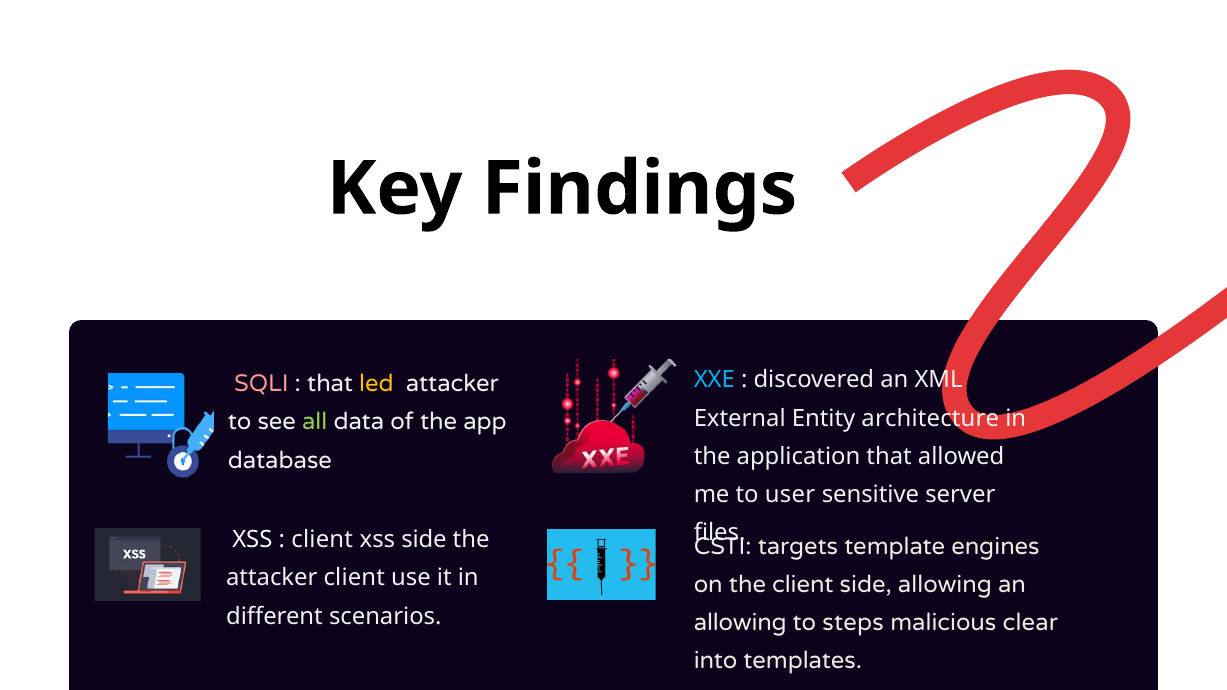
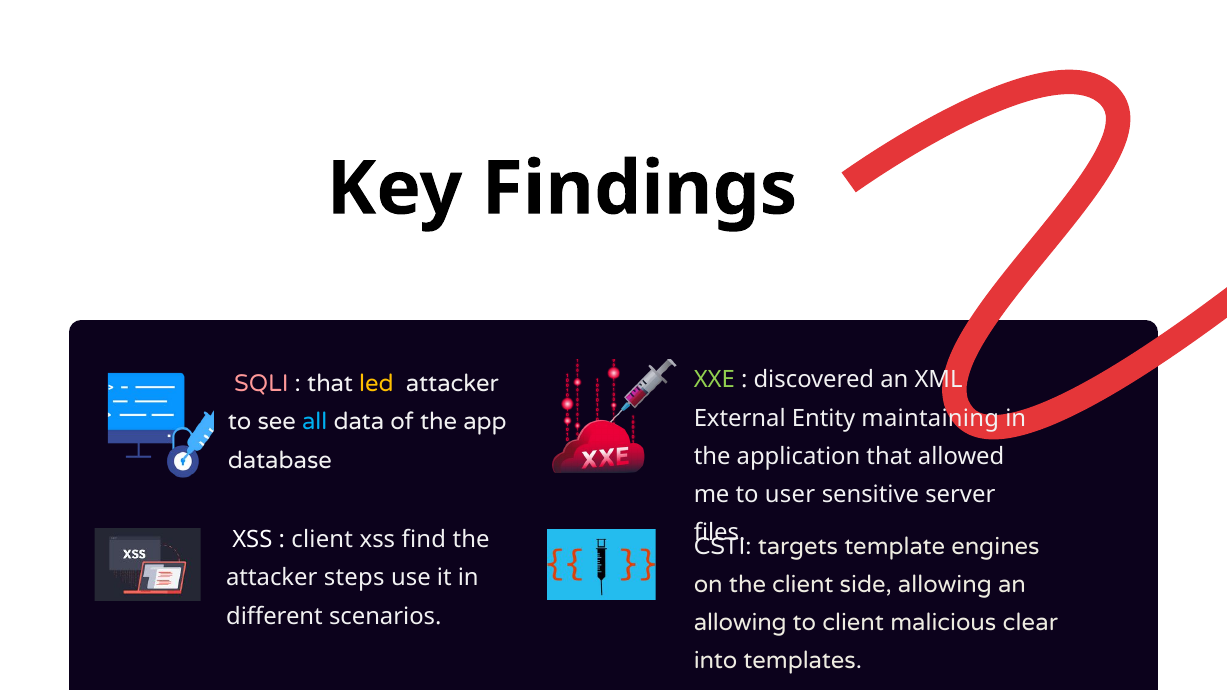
XXE colour: light blue -> light green
architecture: architecture -> maintaining
all colour: light green -> light blue
xss side: side -> find
attacker client: client -> steps
to steps: steps -> client
